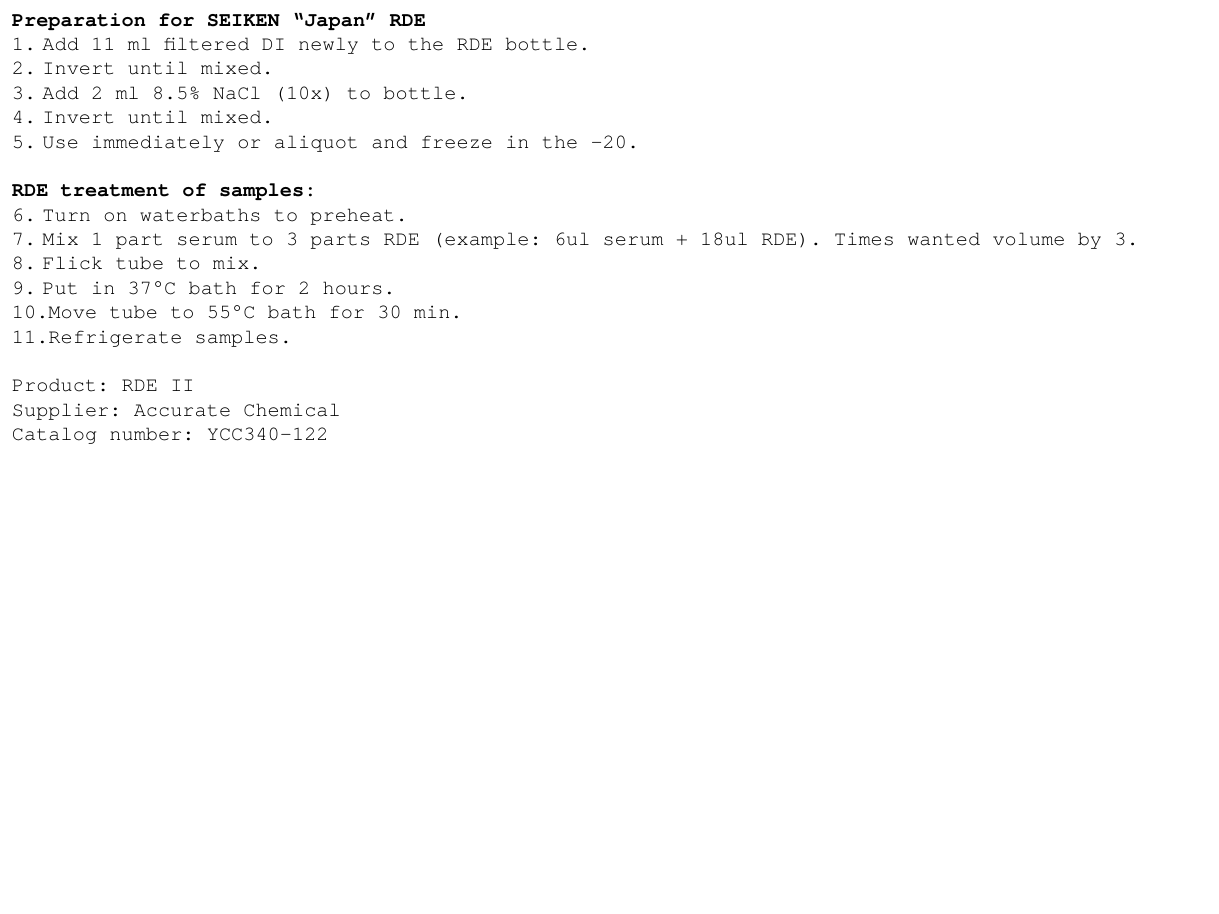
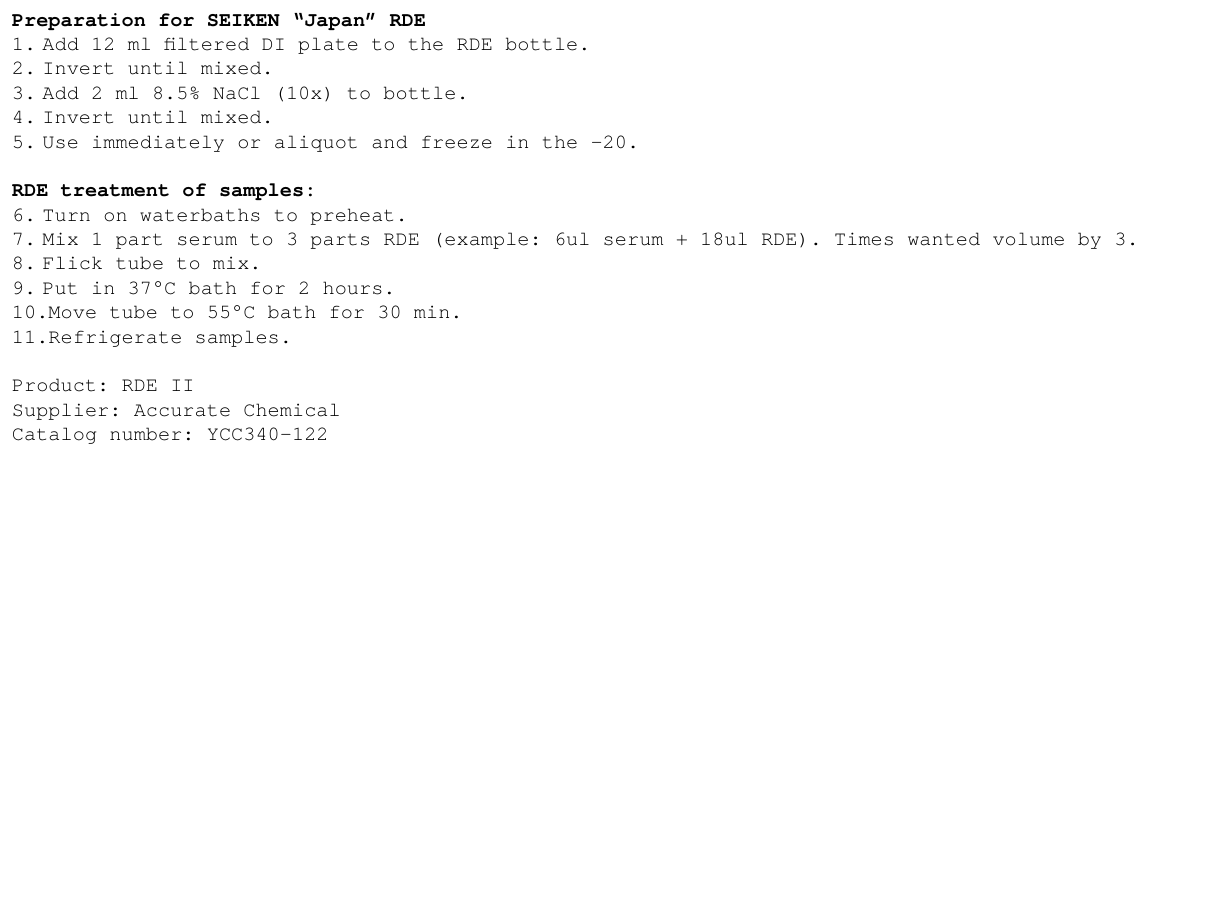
11: 11 -> 12
newly: newly -> plate
